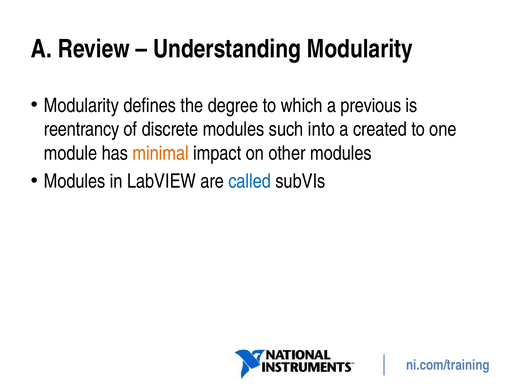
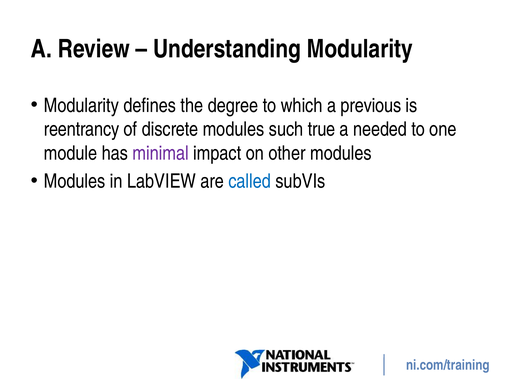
into: into -> true
created: created -> needed
minimal colour: orange -> purple
